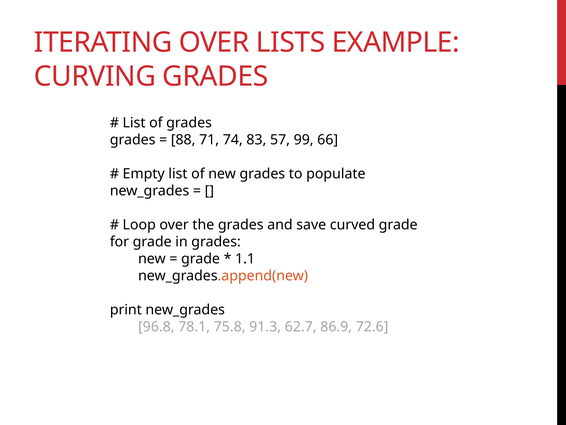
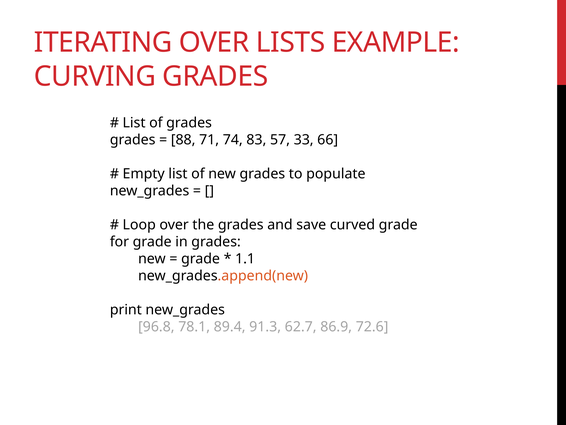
99: 99 -> 33
75.8: 75.8 -> 89.4
